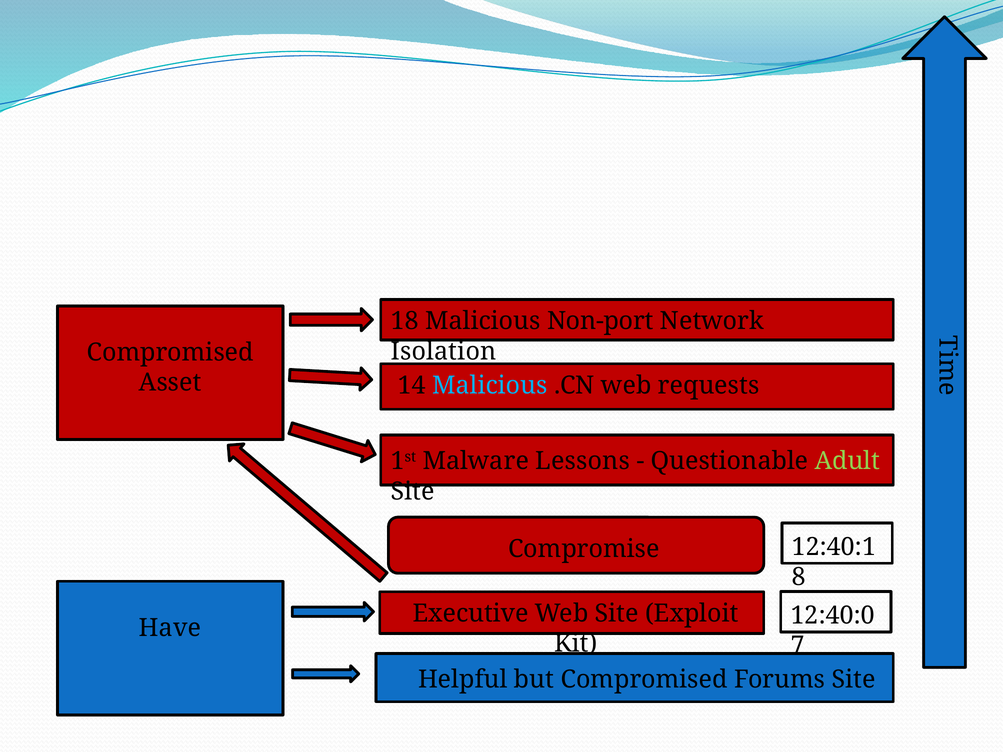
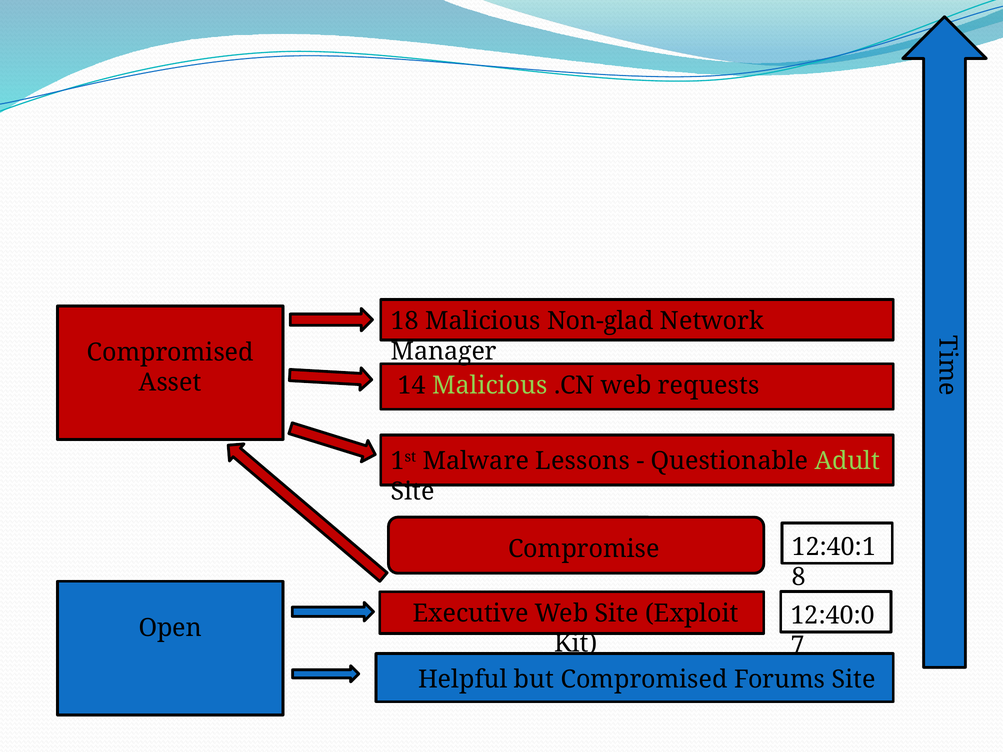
Non-port: Non-port -> Non-glad
Isolation: Isolation -> Manager
Malicious at (490, 386) colour: light blue -> light green
Have: Have -> Open
